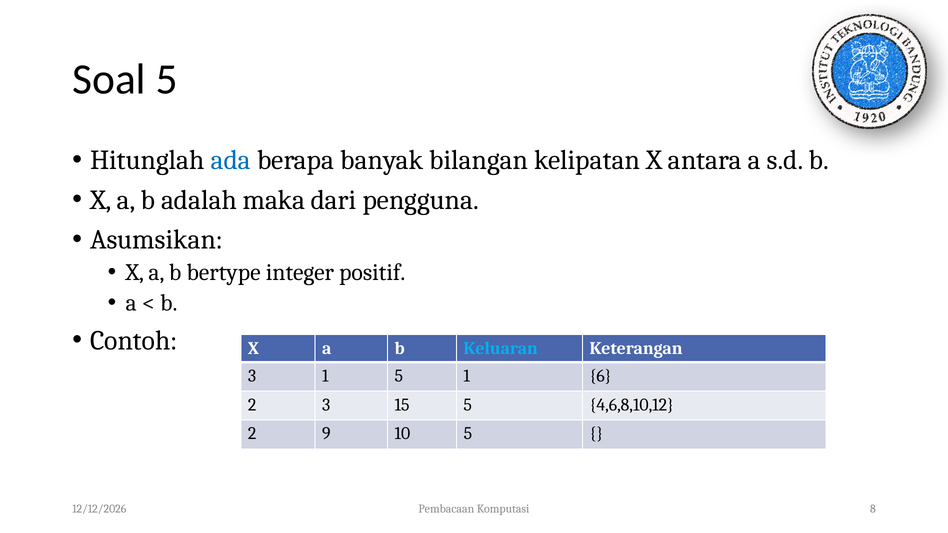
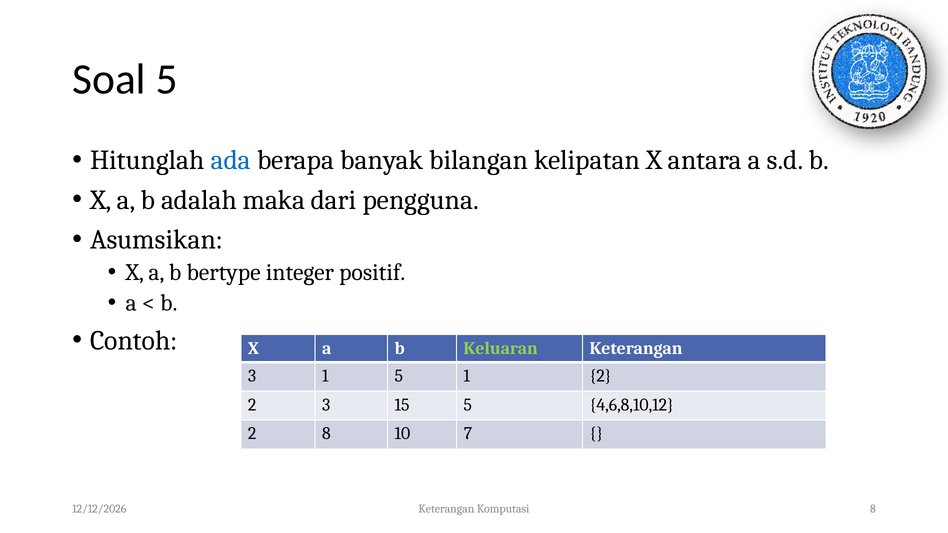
Keluaran colour: light blue -> light green
1 6: 6 -> 2
2 9: 9 -> 8
10 5: 5 -> 7
Pembacaan at (446, 509): Pembacaan -> Keterangan
